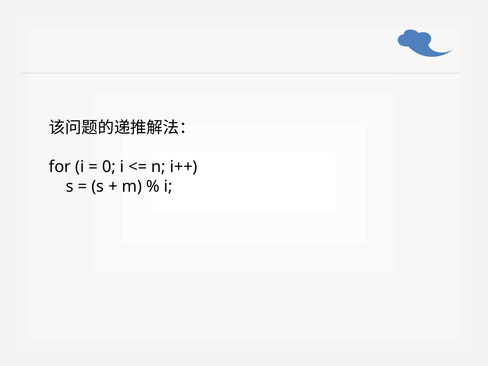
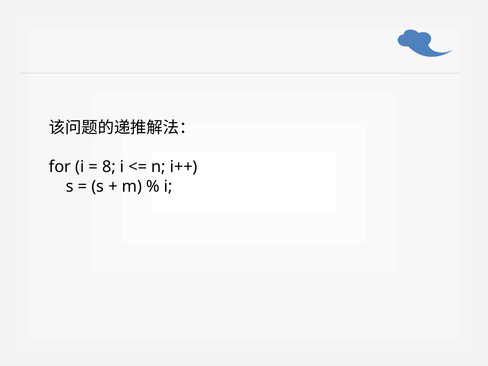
0: 0 -> 8
